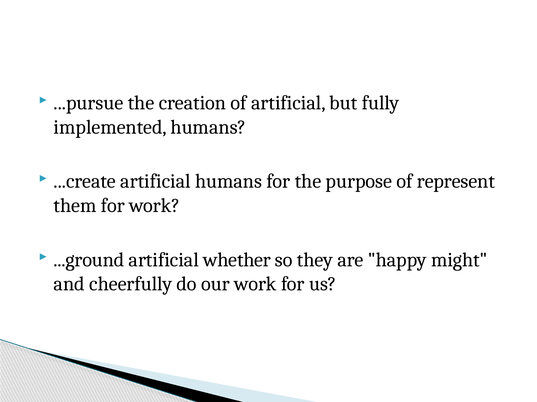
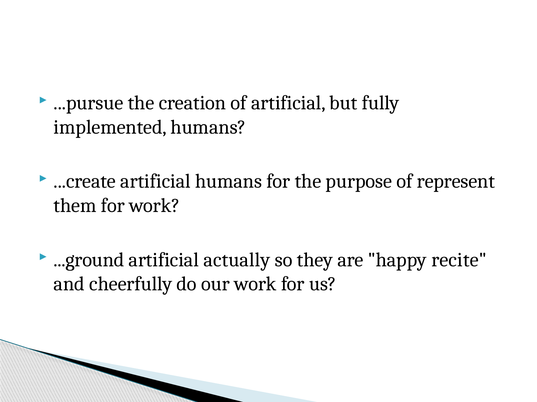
whether: whether -> actually
might: might -> recite
